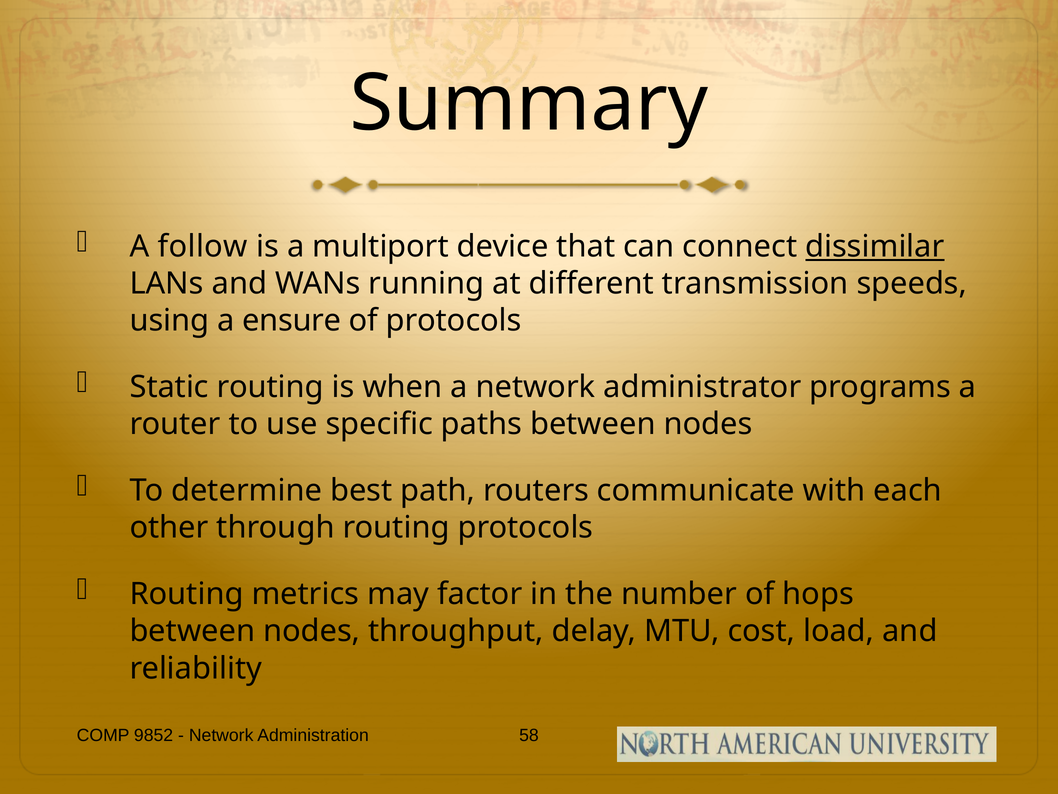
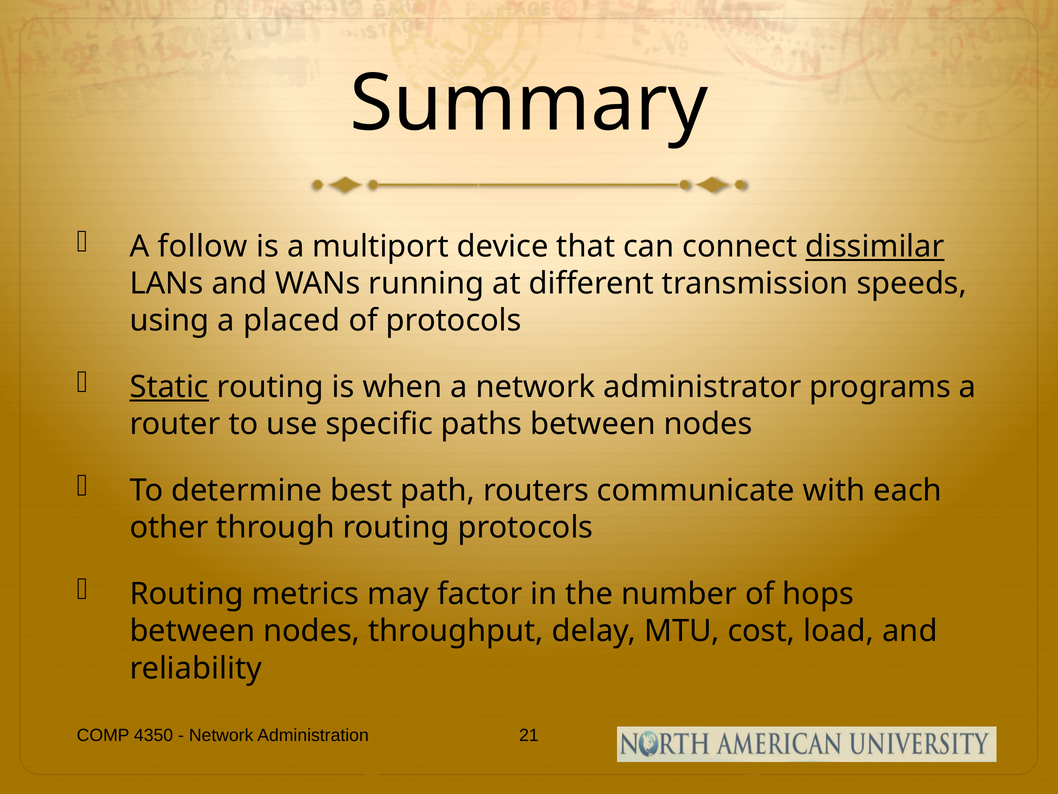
ensure: ensure -> placed
Static underline: none -> present
9852: 9852 -> 4350
58: 58 -> 21
